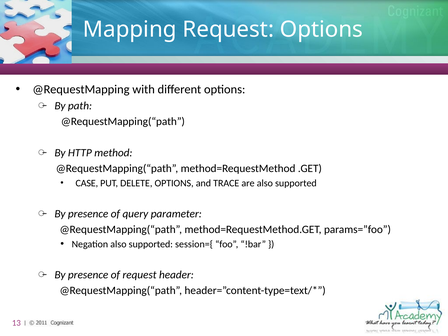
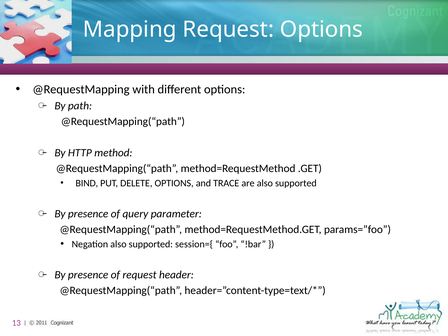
CASE: CASE -> BIND
